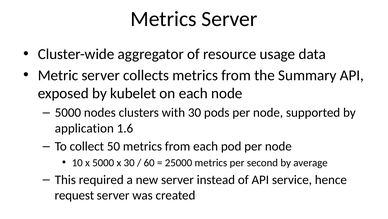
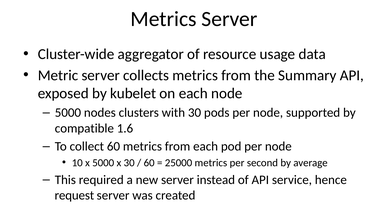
application: application -> compatible
collect 50: 50 -> 60
